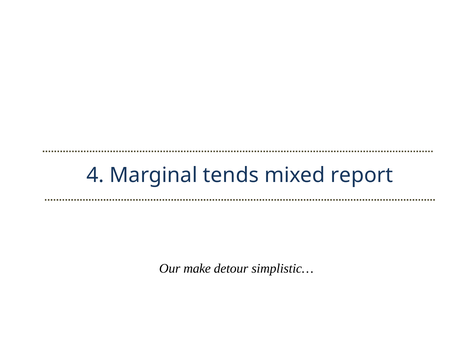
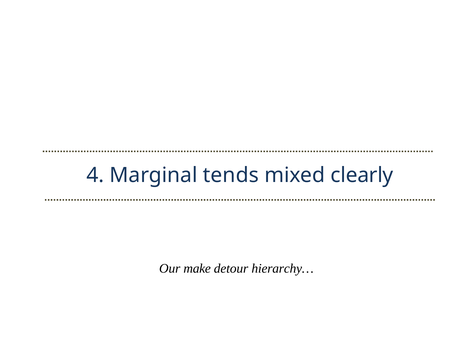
report: report -> clearly
simplistic…: simplistic… -> hierarchy…
